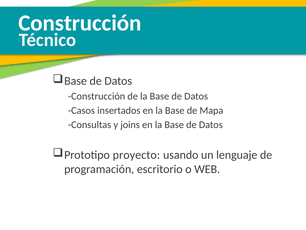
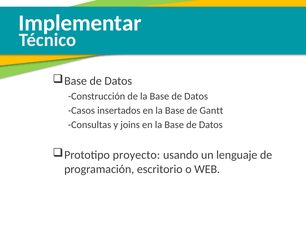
Construcción at (80, 23): Construcción -> Implementar
Mapa: Mapa -> Gantt
